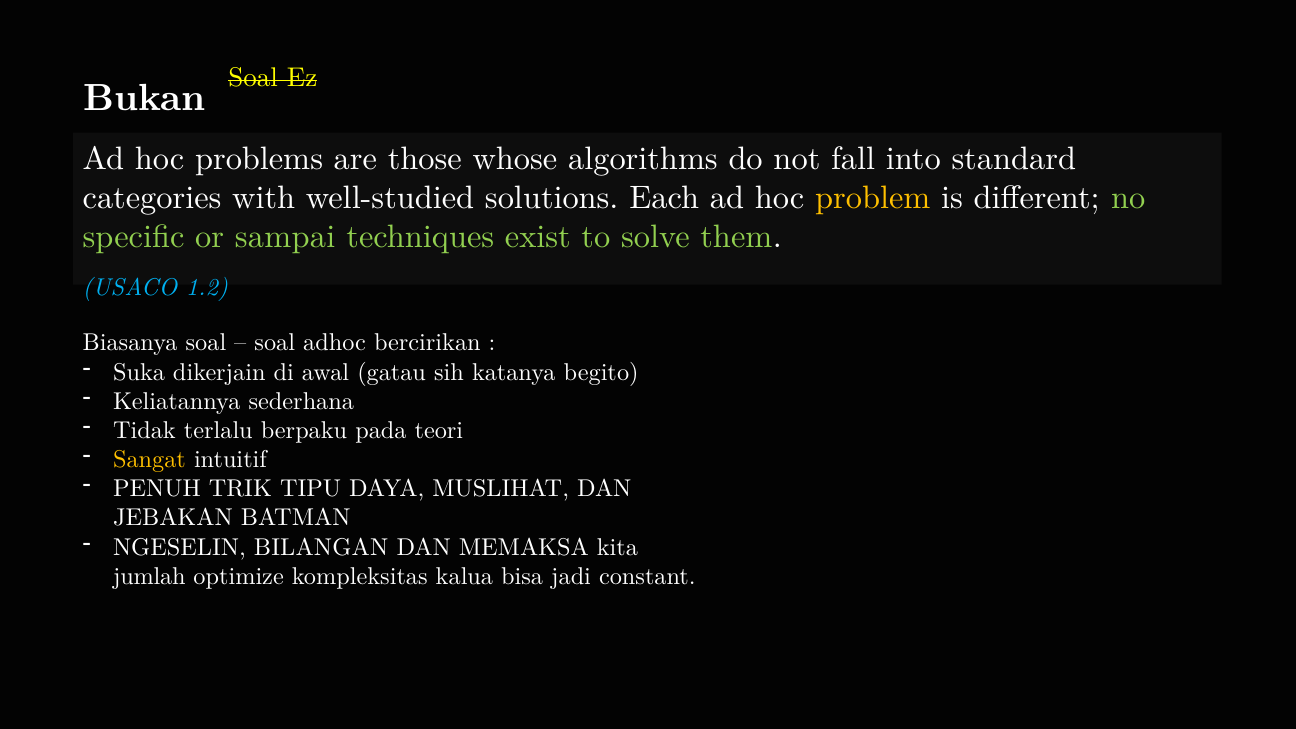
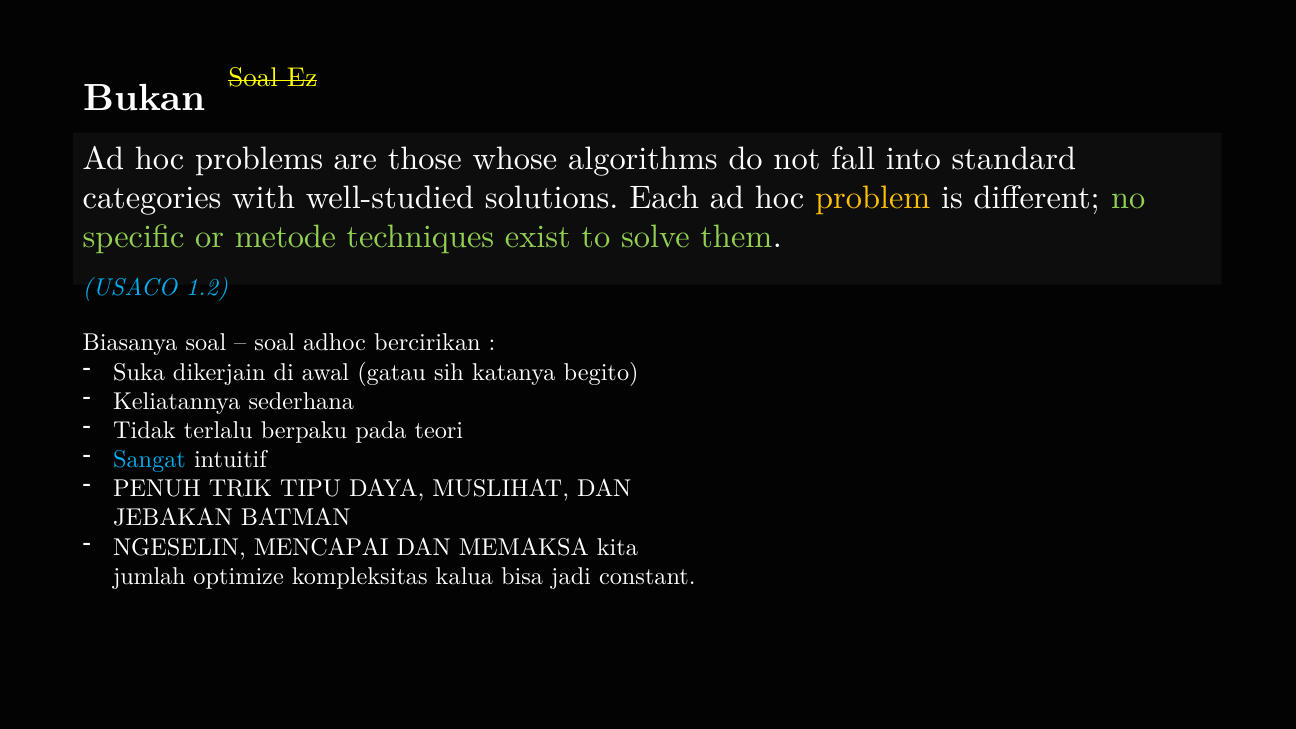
sampai: sampai -> metode
Sangat colour: yellow -> light blue
BILANGAN: BILANGAN -> MENCAPAI
